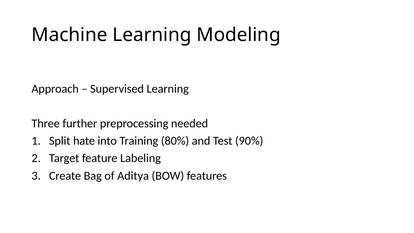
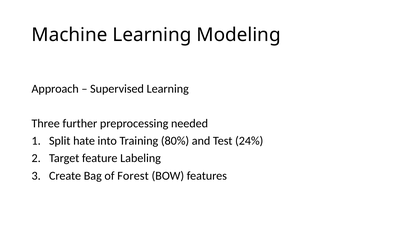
90%: 90% -> 24%
Aditya: Aditya -> Forest
